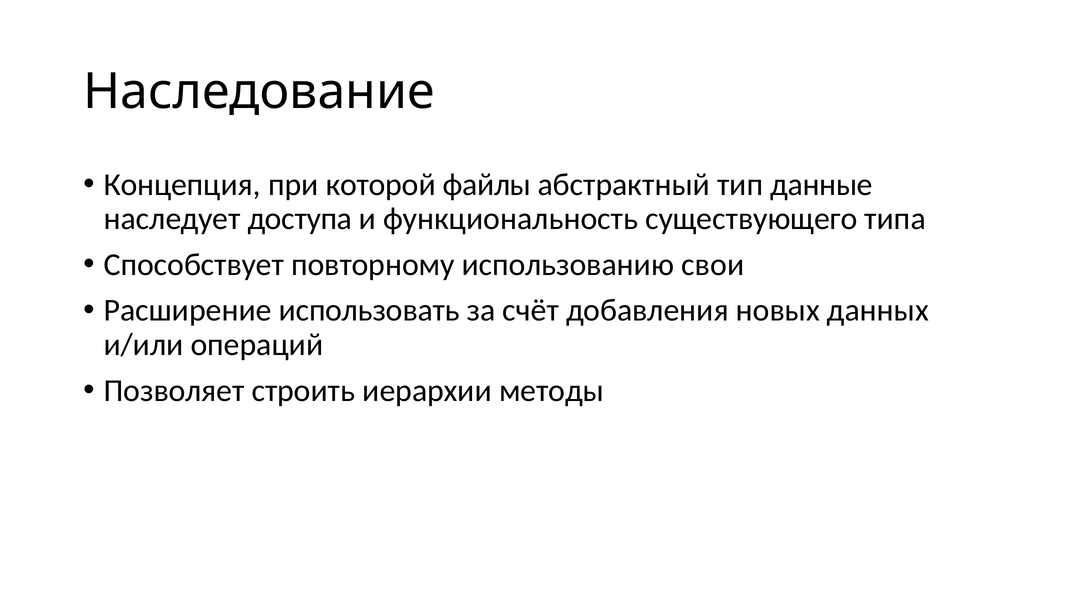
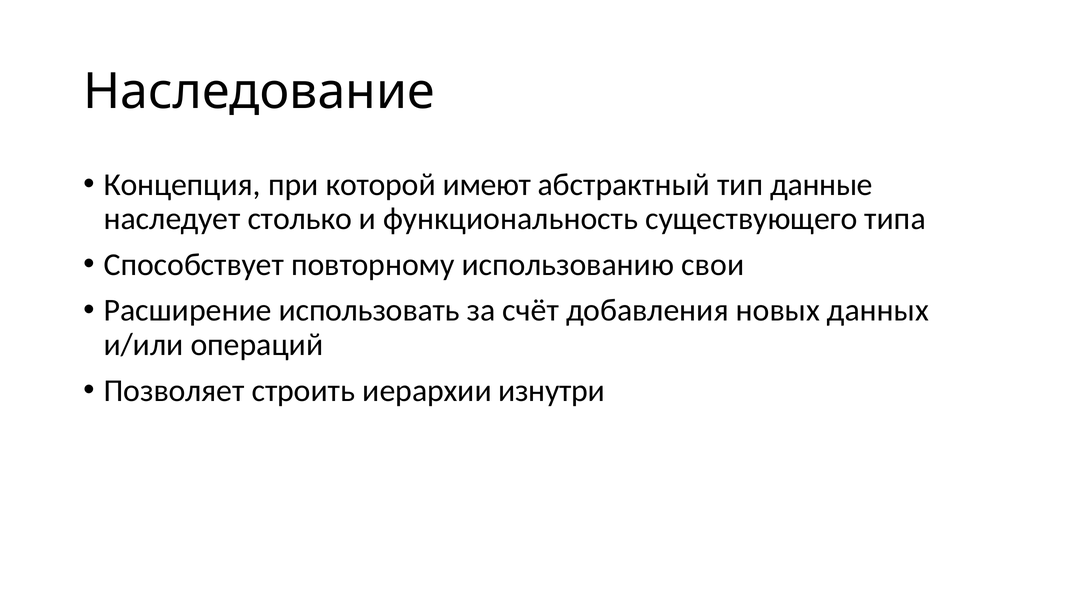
файлы: файлы -> имеют
доступа: доступа -> столько
методы: методы -> изнутри
